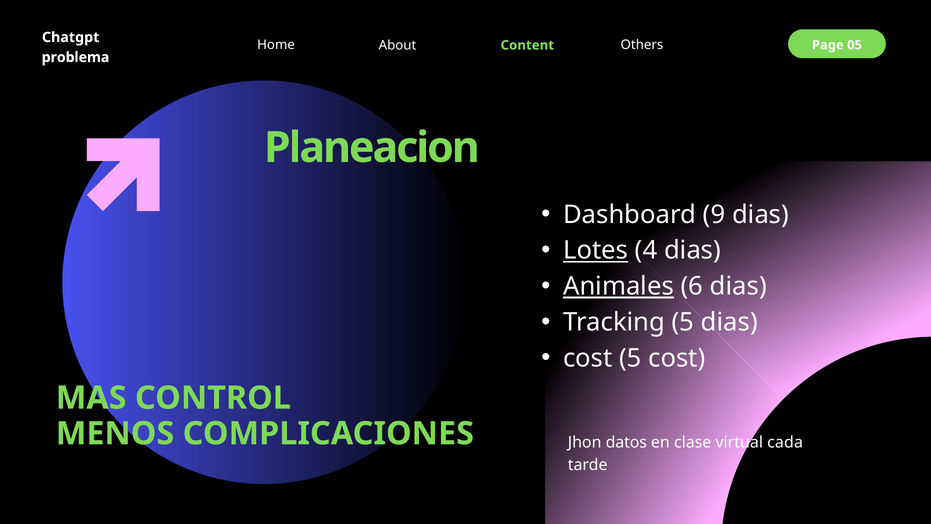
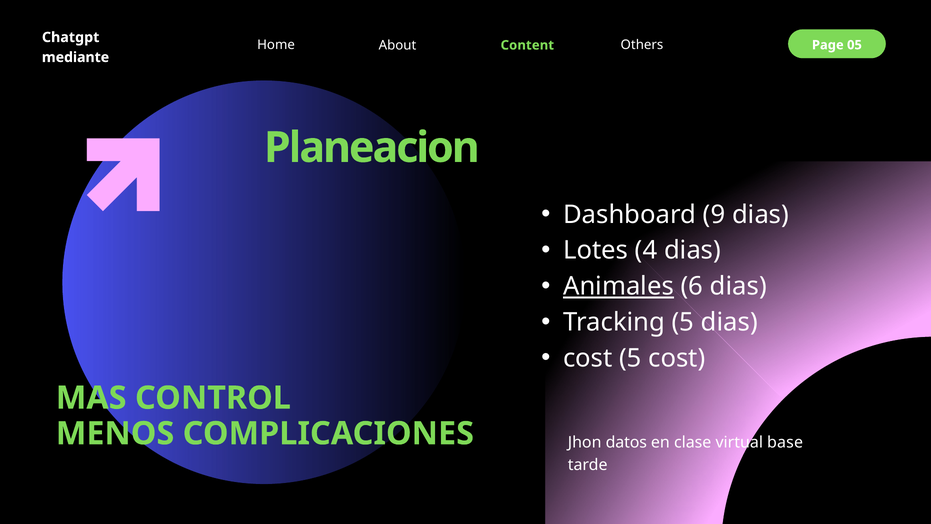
problema: problema -> mediante
Lotes underline: present -> none
cada: cada -> base
